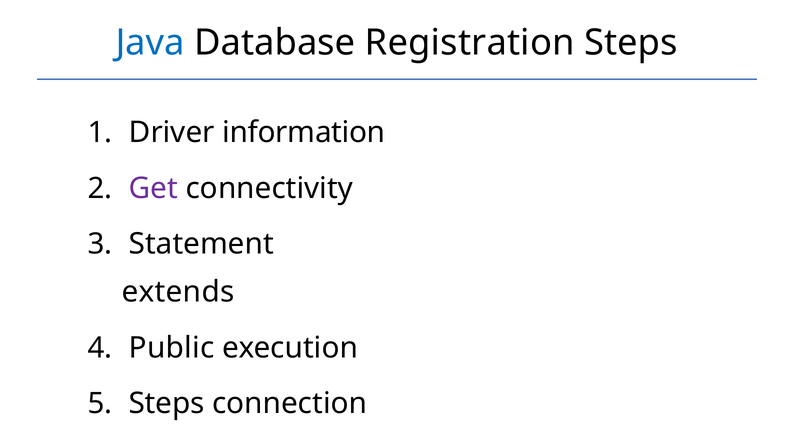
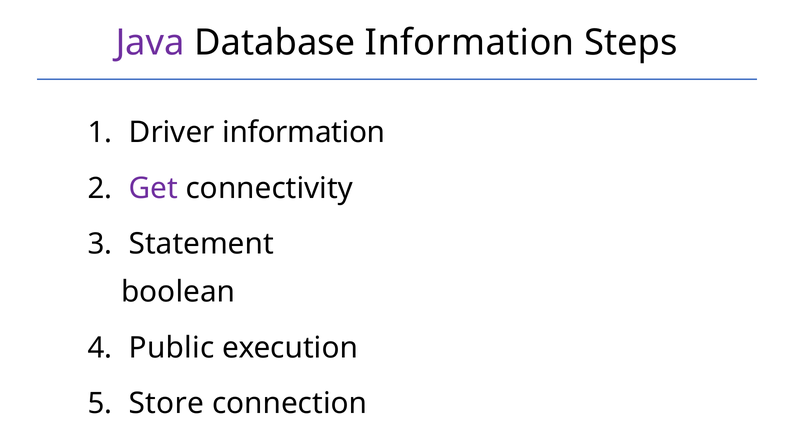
Java colour: blue -> purple
Database Registration: Registration -> Information
extends: extends -> boolean
Steps at (167, 403): Steps -> Store
